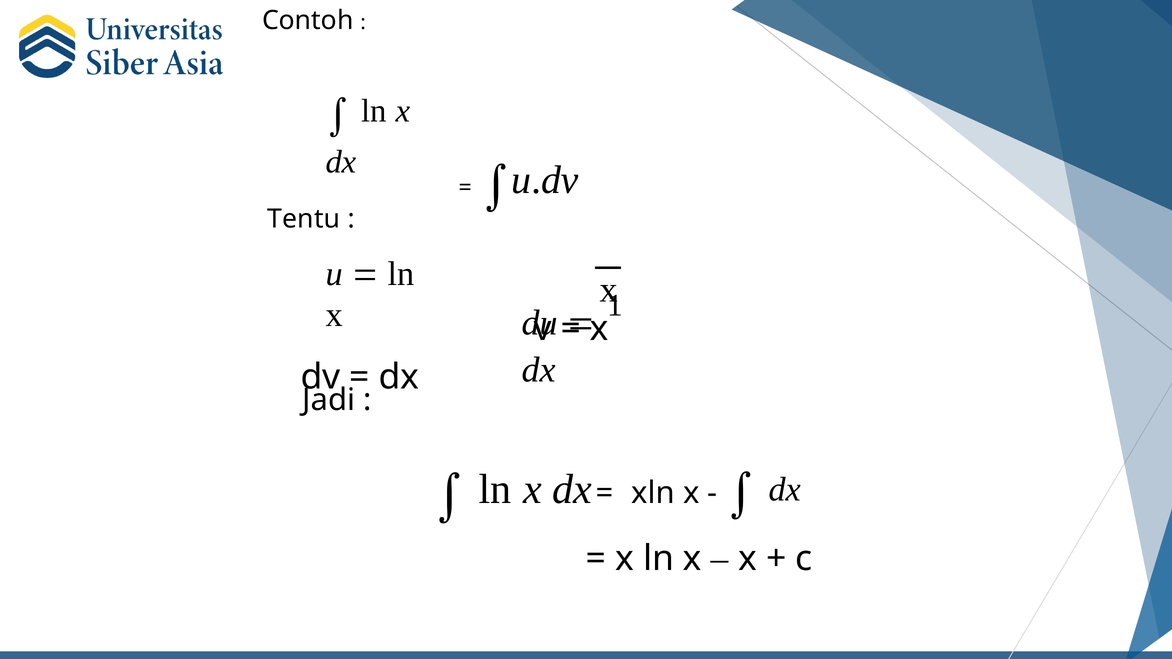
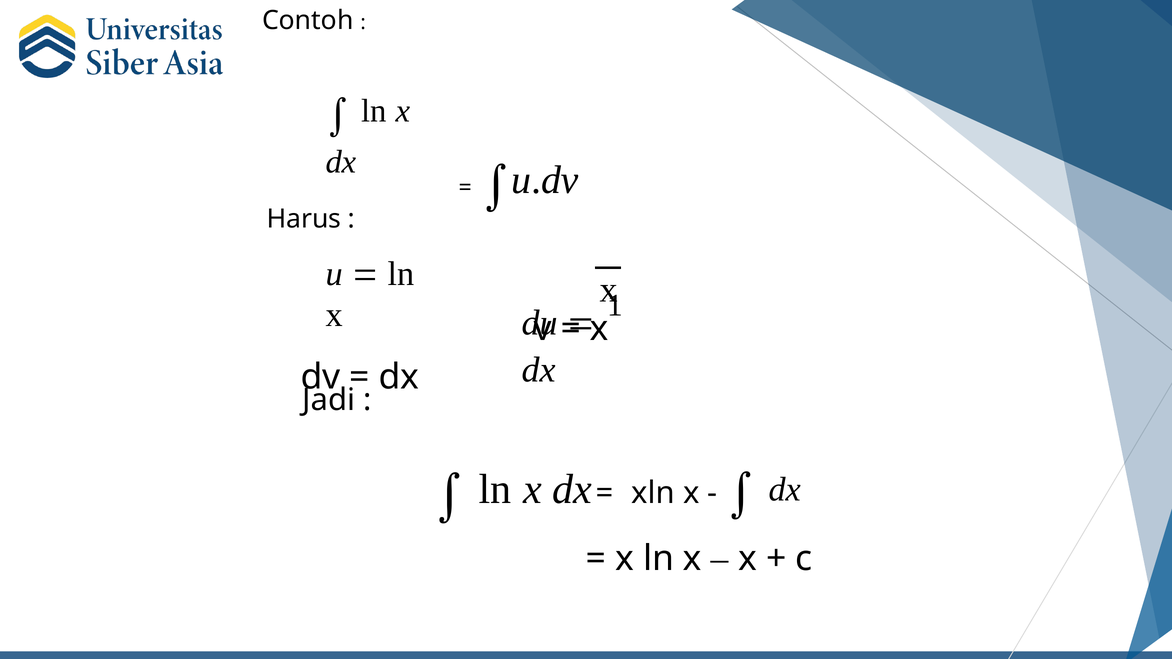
Tentu: Tentu -> Harus
